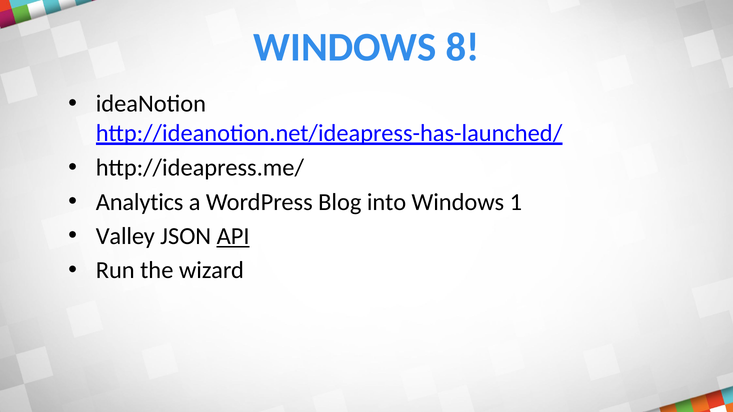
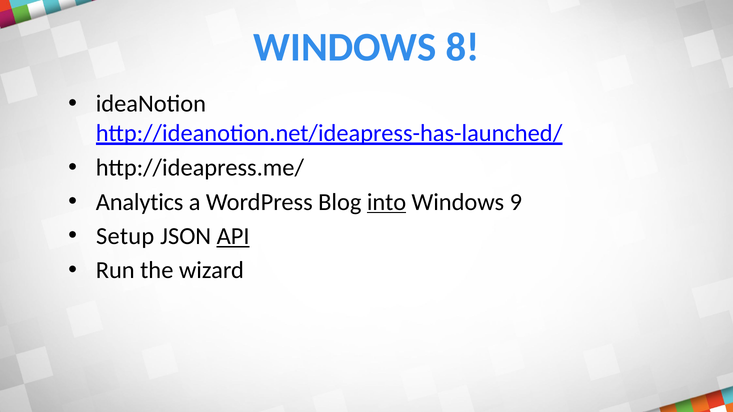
into underline: none -> present
1: 1 -> 9
Valley: Valley -> Setup
